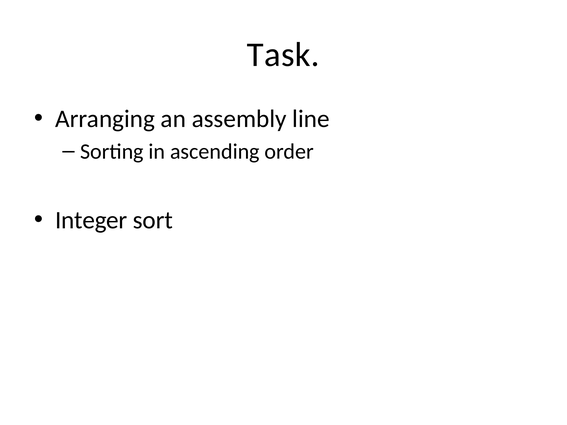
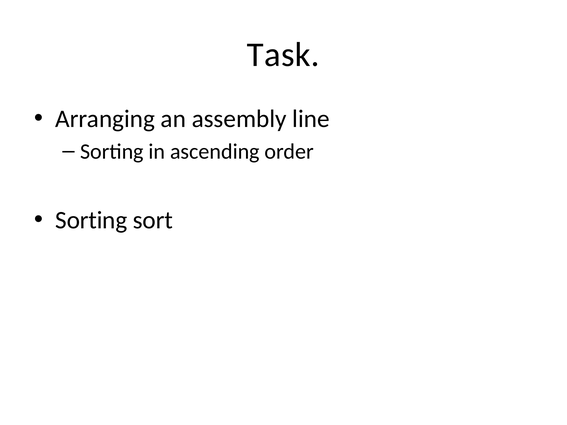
Integer at (91, 220): Integer -> Sorting
